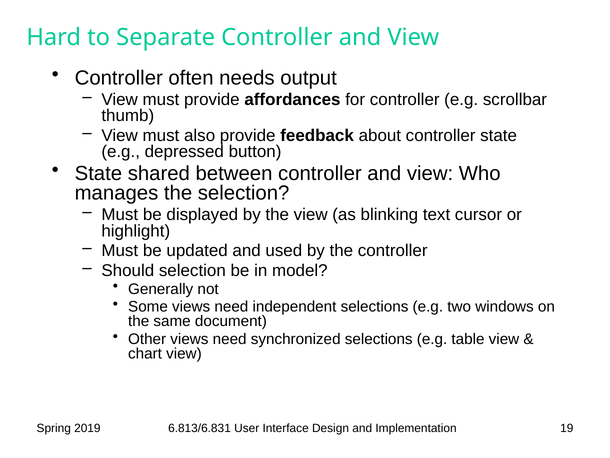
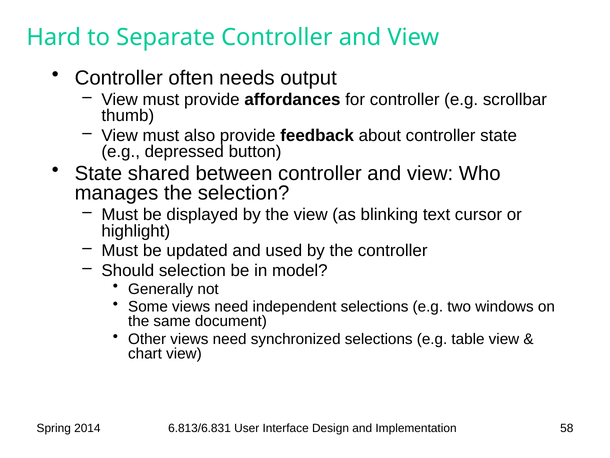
2019: 2019 -> 2014
19: 19 -> 58
